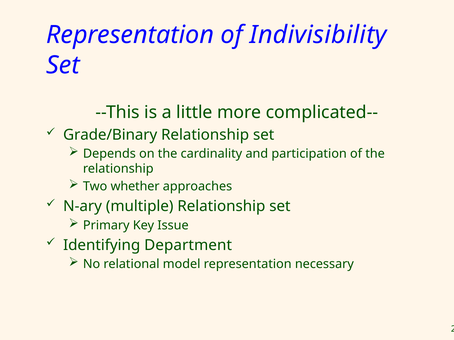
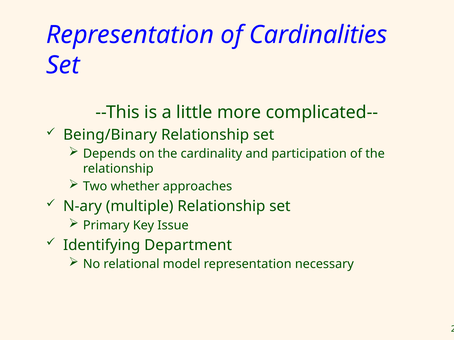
Indivisibility: Indivisibility -> Cardinalities
Grade/Binary: Grade/Binary -> Being/Binary
